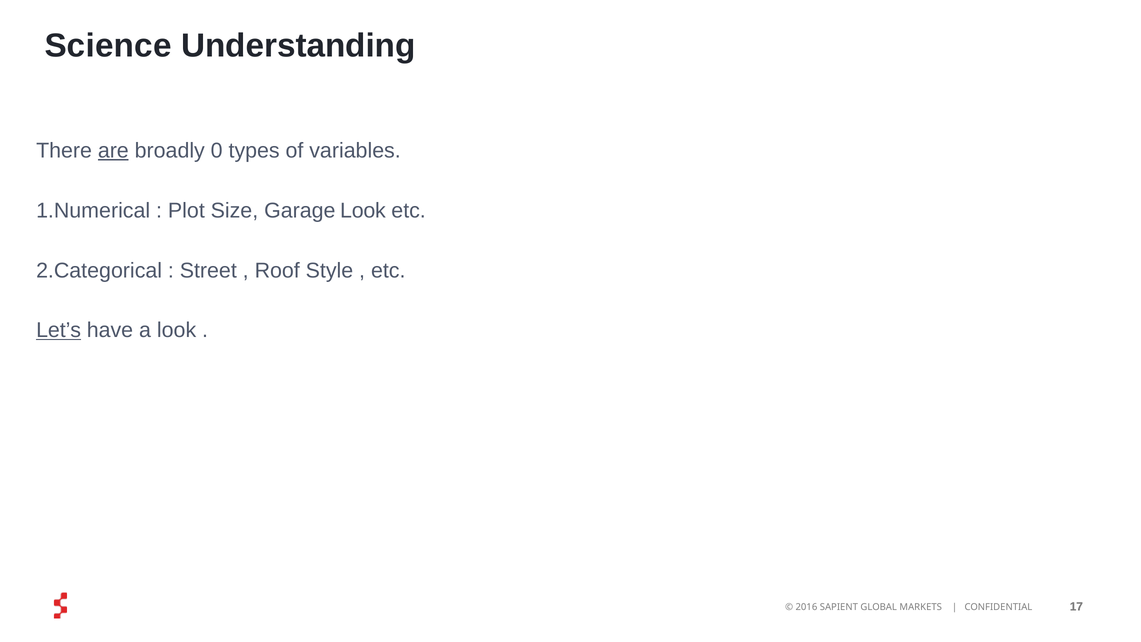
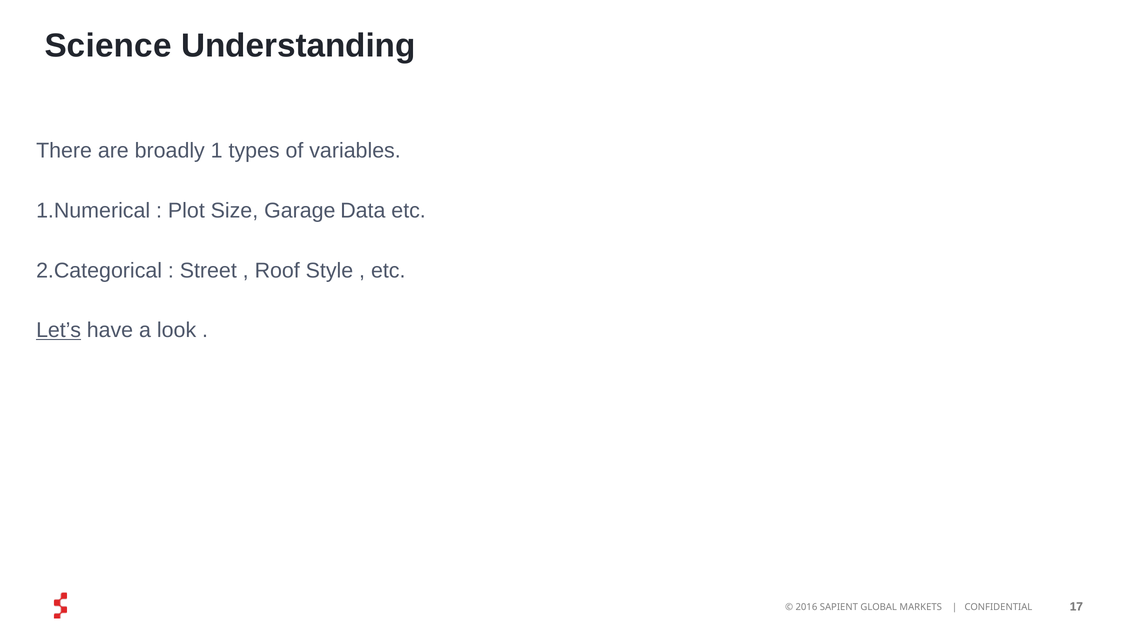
are underline: present -> none
0: 0 -> 1
Garage Look: Look -> Data
